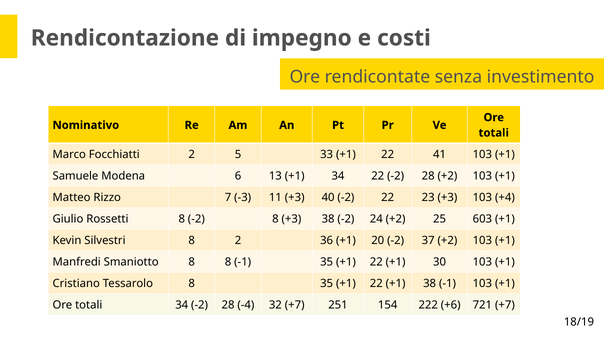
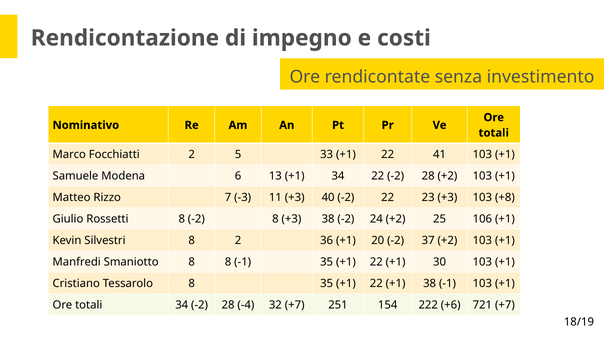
+4: +4 -> +8
603: 603 -> 106
